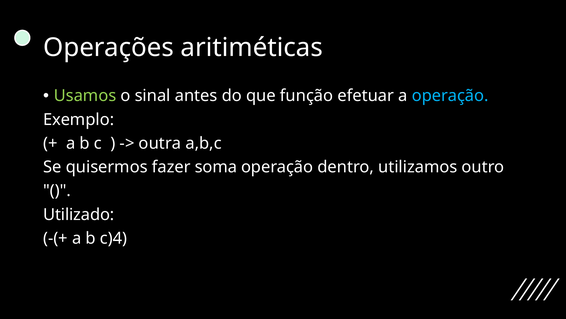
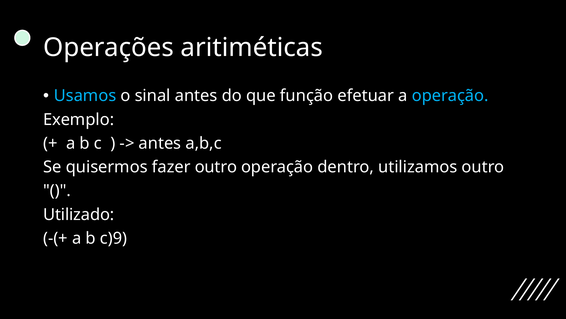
Usamos colour: light green -> light blue
outra at (160, 143): outra -> antes
fazer soma: soma -> outro
c)4: c)4 -> c)9
